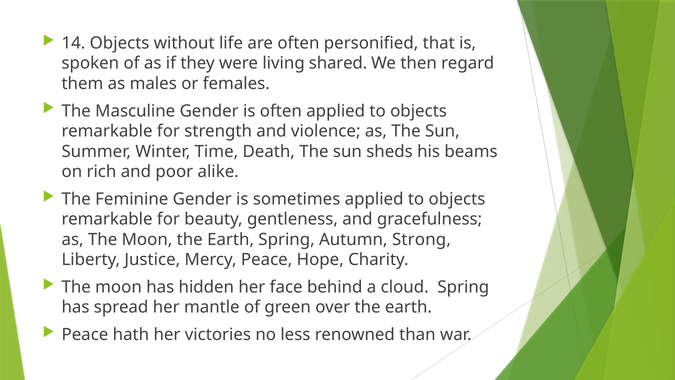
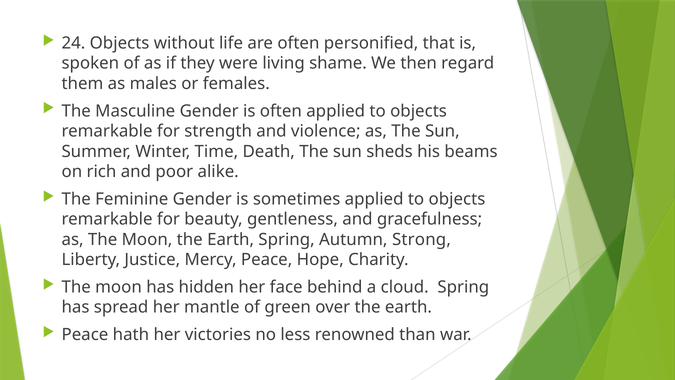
14: 14 -> 24
shared: shared -> shame
